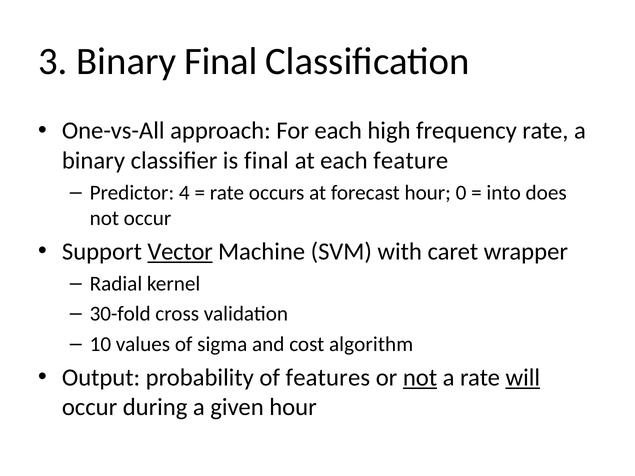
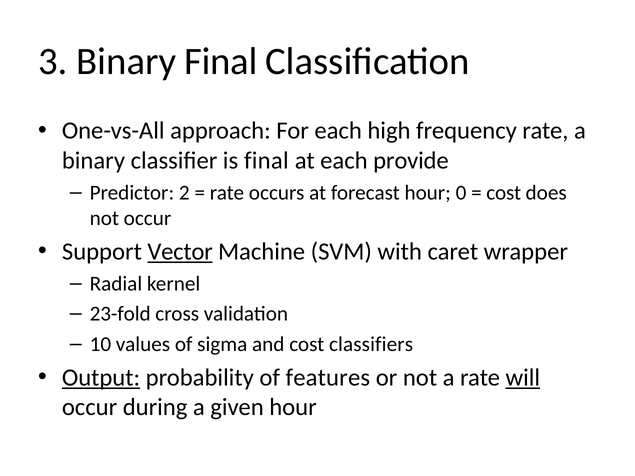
feature: feature -> provide
4: 4 -> 2
into at (504, 193): into -> cost
30-fold: 30-fold -> 23-fold
algorithm: algorithm -> classifiers
Output underline: none -> present
not at (420, 378) underline: present -> none
